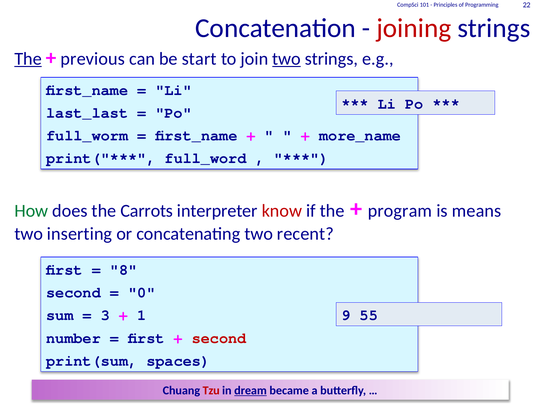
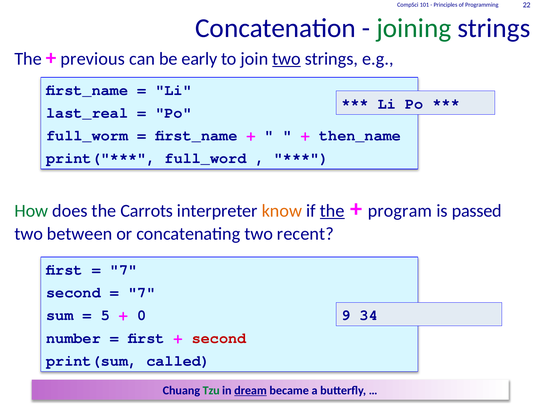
joining colour: red -> green
The at (28, 59) underline: present -> none
start: start -> early
last_last: last_last -> last_real
more_name: more_name -> then_name
know colour: red -> orange
the at (332, 211) underline: none -> present
means: means -> passed
inserting: inserting -> between
8 at (124, 270): 8 -> 7
0 at (142, 292): 0 -> 7
3: 3 -> 5
1: 1 -> 0
55: 55 -> 34
spaces: spaces -> called
Tzu colour: red -> green
